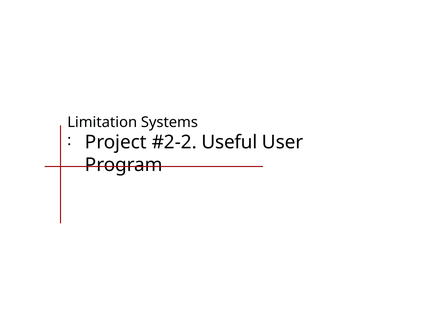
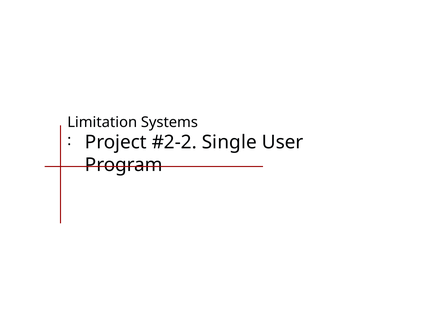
Useful: Useful -> Single
